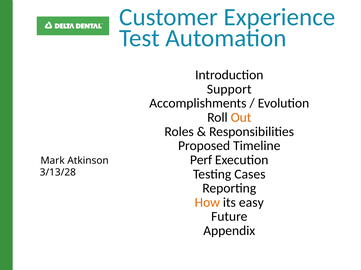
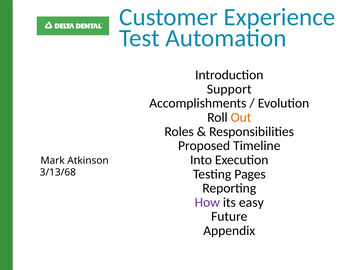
Perf: Perf -> Into
Cases: Cases -> Pages
3/13/28: 3/13/28 -> 3/13/68
How colour: orange -> purple
